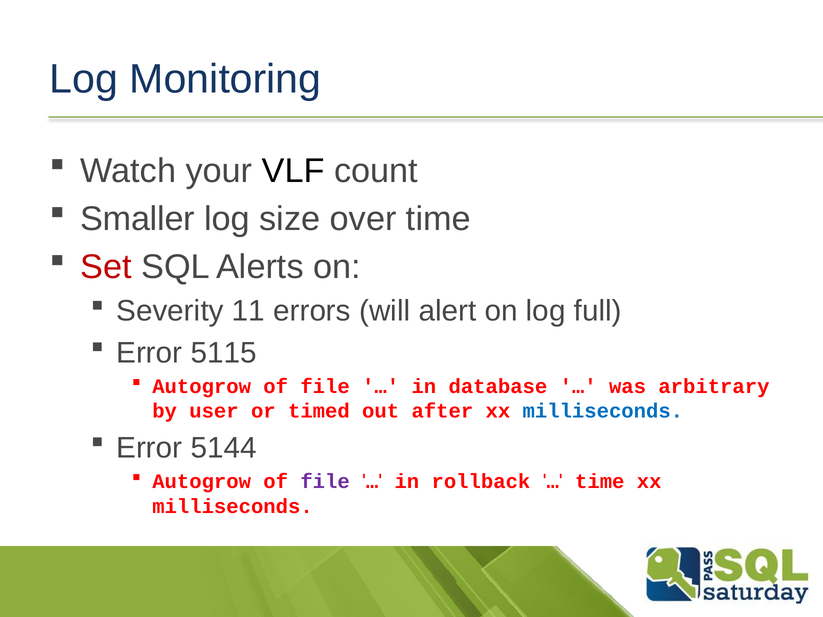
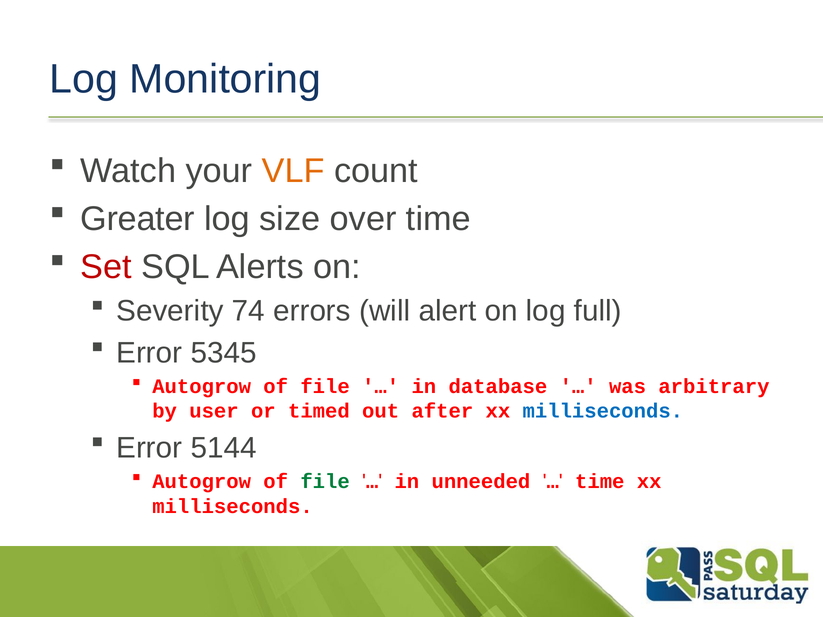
VLF colour: black -> orange
Smaller: Smaller -> Greater
11: 11 -> 74
5115: 5115 -> 5345
file at (325, 482) colour: purple -> green
rollback: rollback -> unneeded
